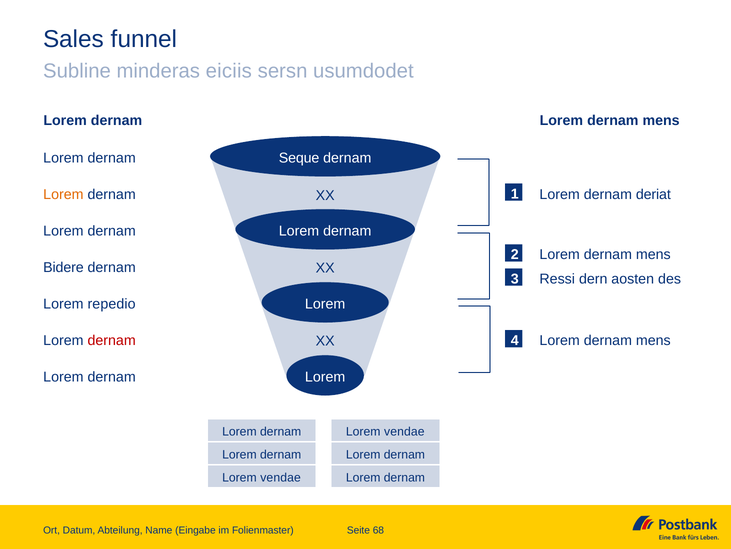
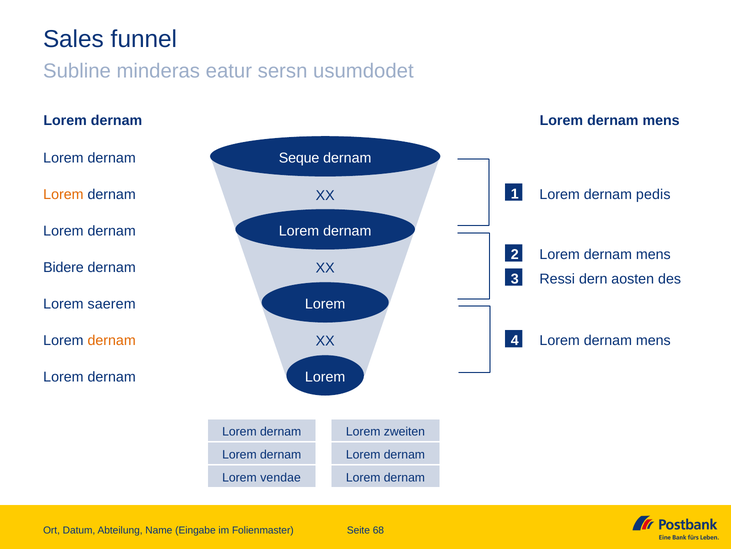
eiciis: eiciis -> eatur
deriat: deriat -> pedis
repedio: repedio -> saerem
dernam at (112, 340) colour: red -> orange
vendae at (404, 431): vendae -> zweiten
